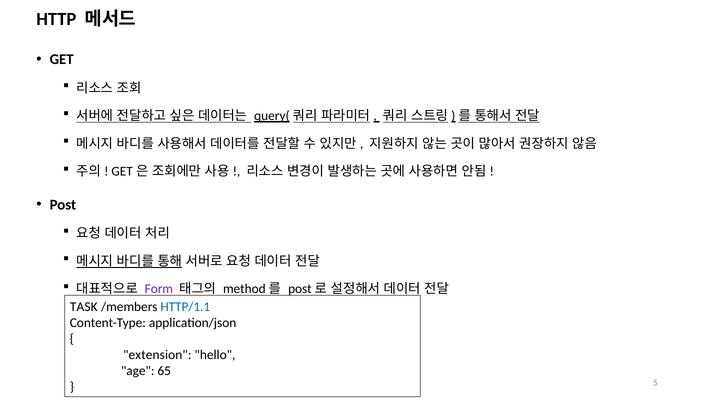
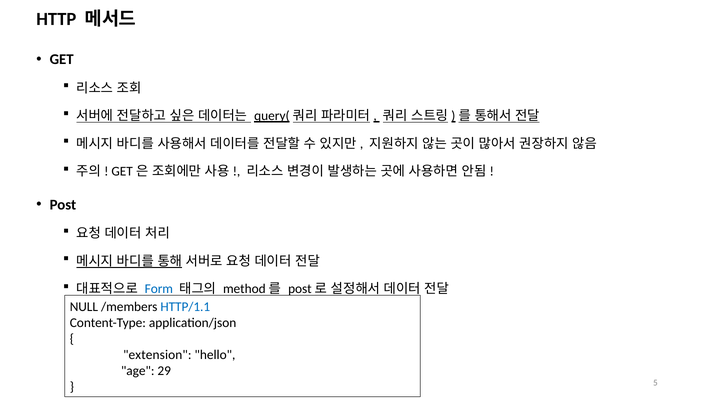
Form colour: purple -> blue
TASK: TASK -> NULL
65: 65 -> 29
